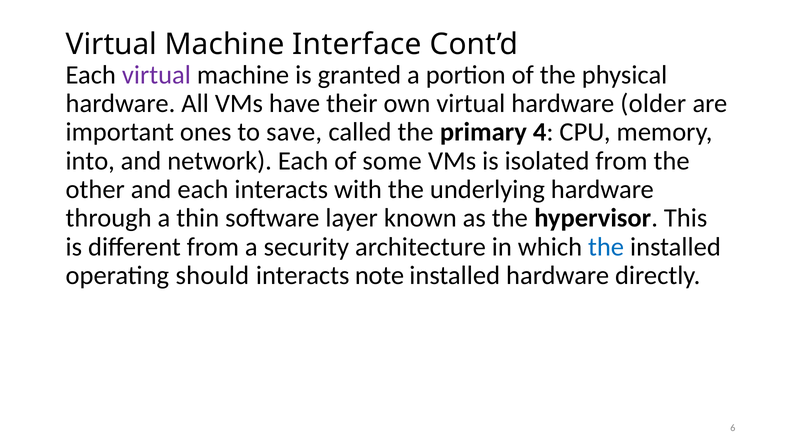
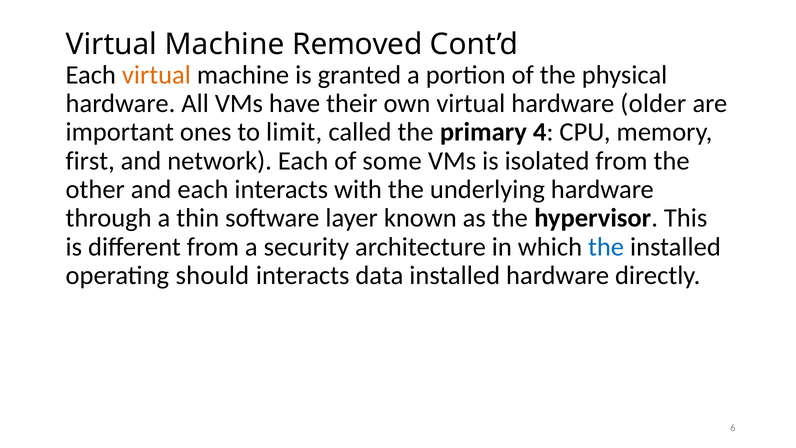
Interface: Interface -> Removed
virtual at (156, 75) colour: purple -> orange
save: save -> limit
into: into -> first
note: note -> data
